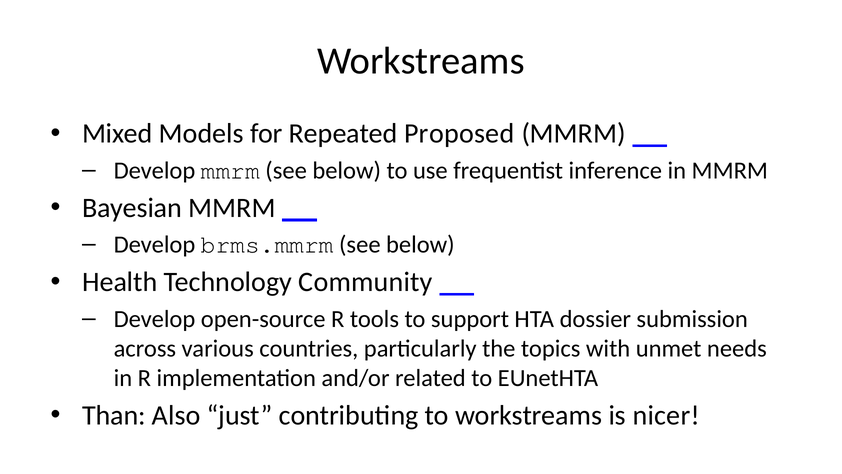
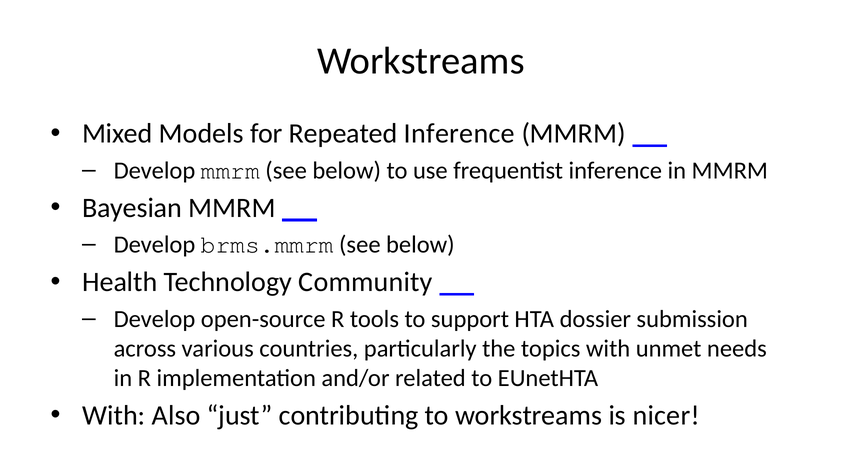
Repeated Proposed: Proposed -> Inference
Than at (114, 415): Than -> With
